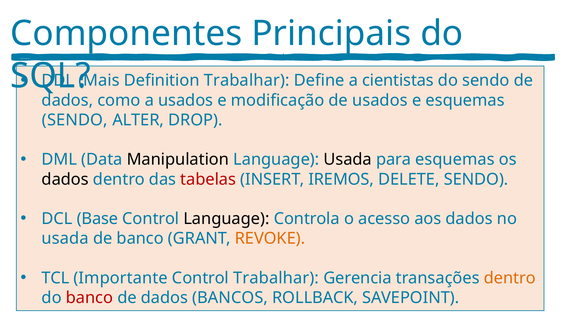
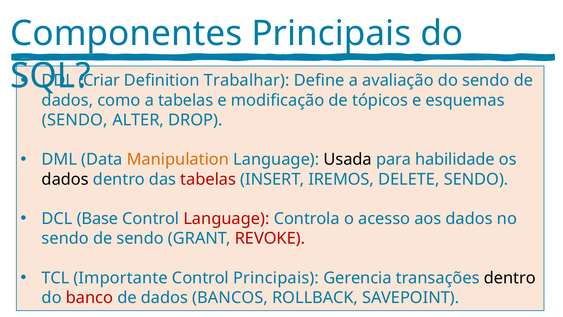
Mais: Mais -> Criar
cientistas: cientistas -> avaliação
a usados: usados -> tabelas
de usados: usados -> tópicos
Manipulation colour: black -> orange
para esquemas: esquemas -> habilidade
Language at (226, 219) colour: black -> red
usada at (65, 238): usada -> sendo
de banco: banco -> sendo
REVOKE colour: orange -> red
Control Trabalhar: Trabalhar -> Principais
dentro at (510, 278) colour: orange -> black
